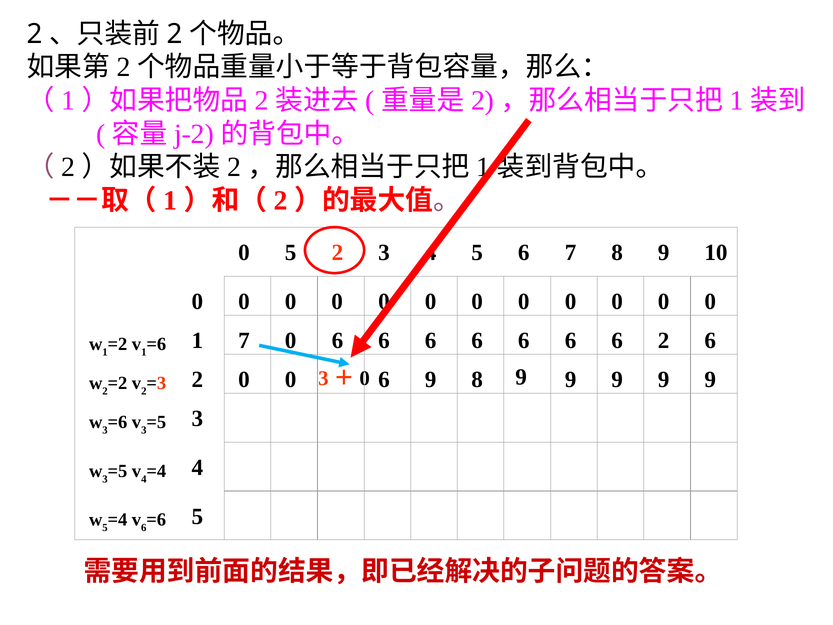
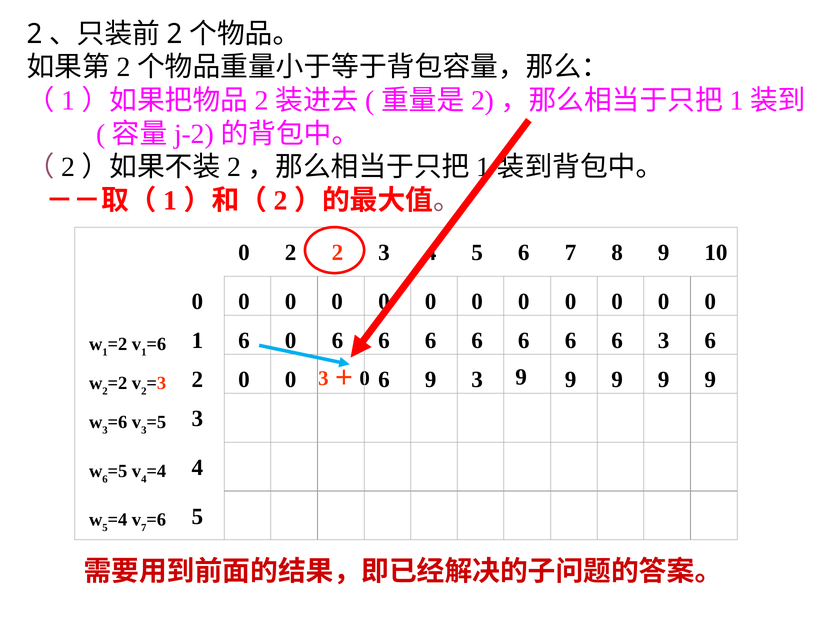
0 5: 5 -> 2
1 7: 7 -> 6
6 2: 2 -> 3
9 8: 8 -> 3
3 at (105, 479): 3 -> 6
6 at (144, 528): 6 -> 7
